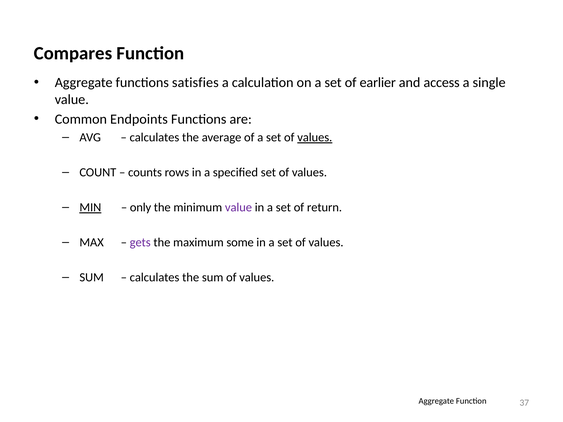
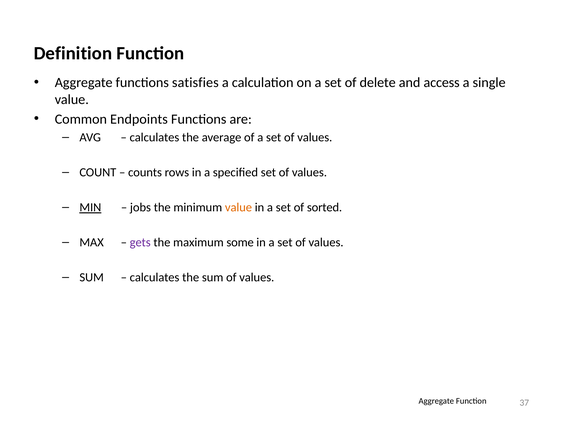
Compares: Compares -> Definition
earlier: earlier -> delete
values at (315, 138) underline: present -> none
only: only -> jobs
value at (238, 208) colour: purple -> orange
return: return -> sorted
